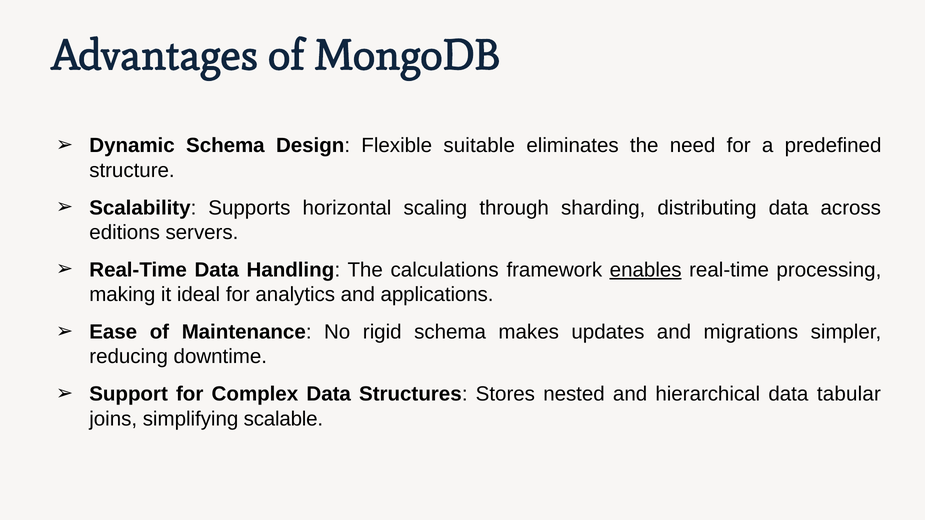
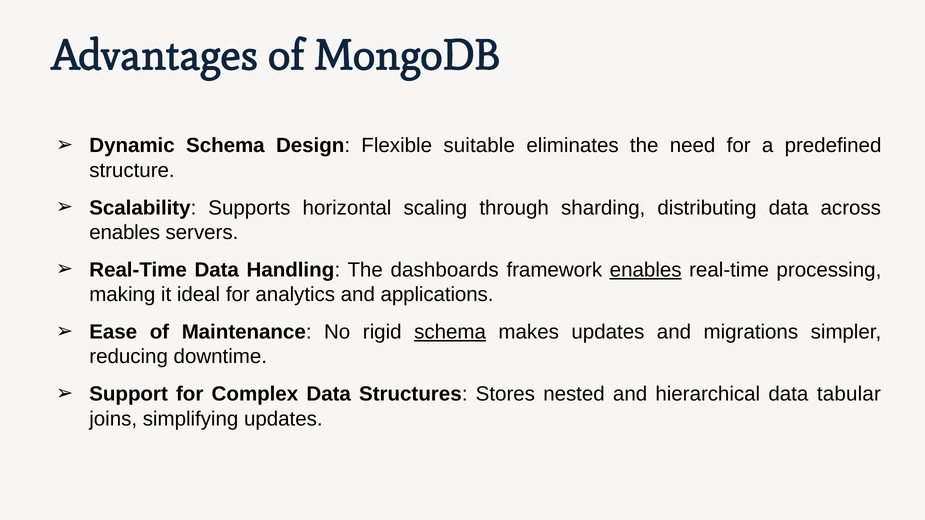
editions at (125, 233): editions -> enables
calculations: calculations -> dashboards
schema at (450, 332) underline: none -> present
simplifying scalable: scalable -> updates
